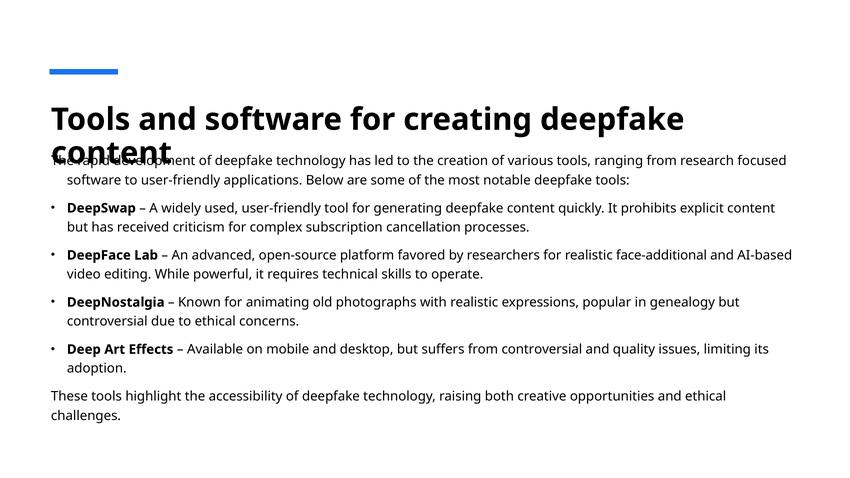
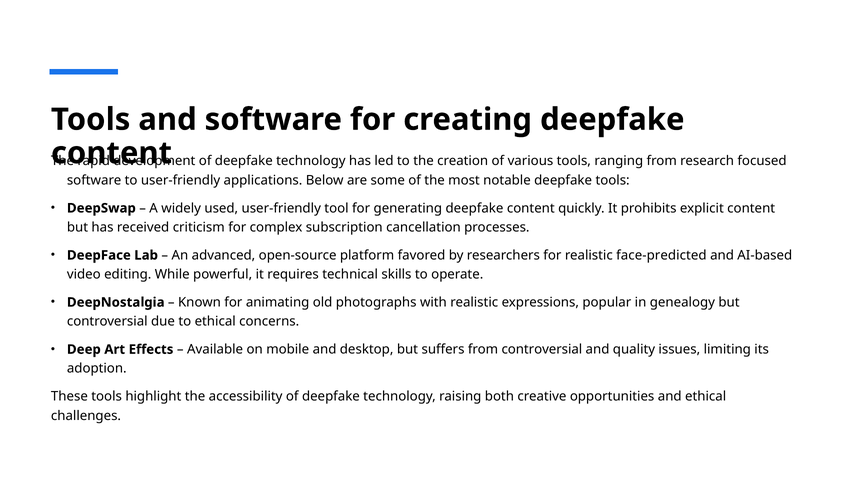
face-additional: face-additional -> face-predicted
